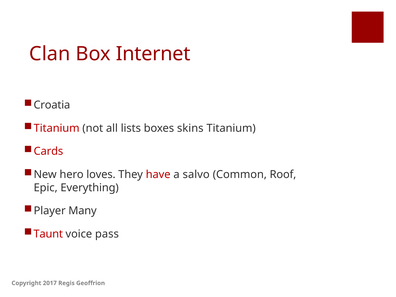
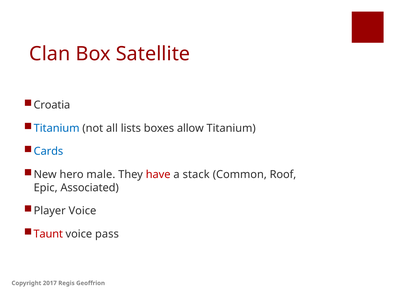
Internet: Internet -> Satellite
Titanium at (57, 128) colour: red -> blue
skins: skins -> allow
Cards colour: red -> blue
loves: loves -> male
salvo: salvo -> stack
Everything: Everything -> Associated
Player Many: Many -> Voice
